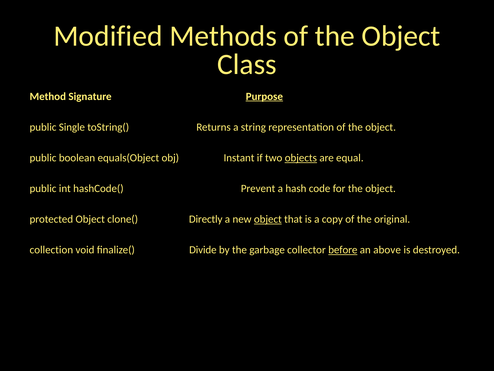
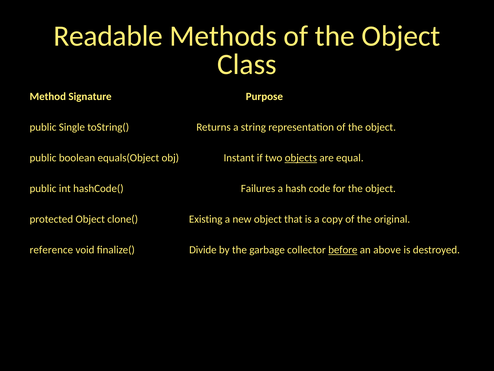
Modified: Modified -> Readable
Purpose underline: present -> none
Prevent: Prevent -> Failures
Directly: Directly -> Existing
object at (268, 219) underline: present -> none
collection: collection -> reference
